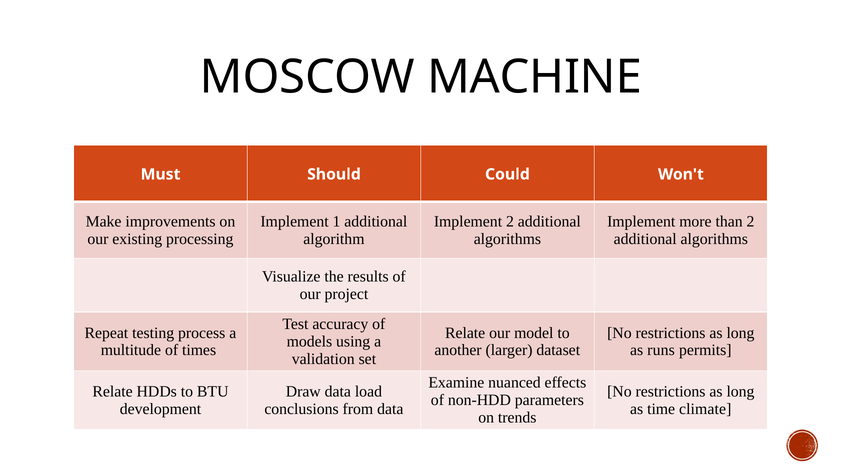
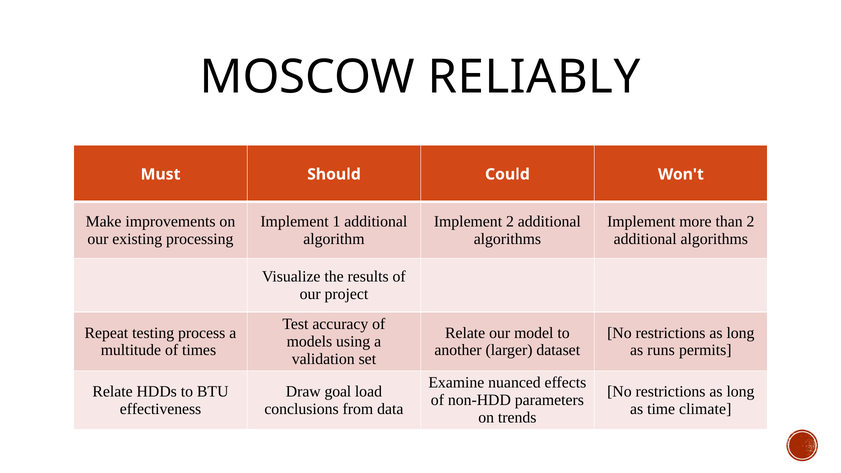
MACHINE: MACHINE -> RELIABLY
Draw data: data -> goal
development: development -> effectiveness
